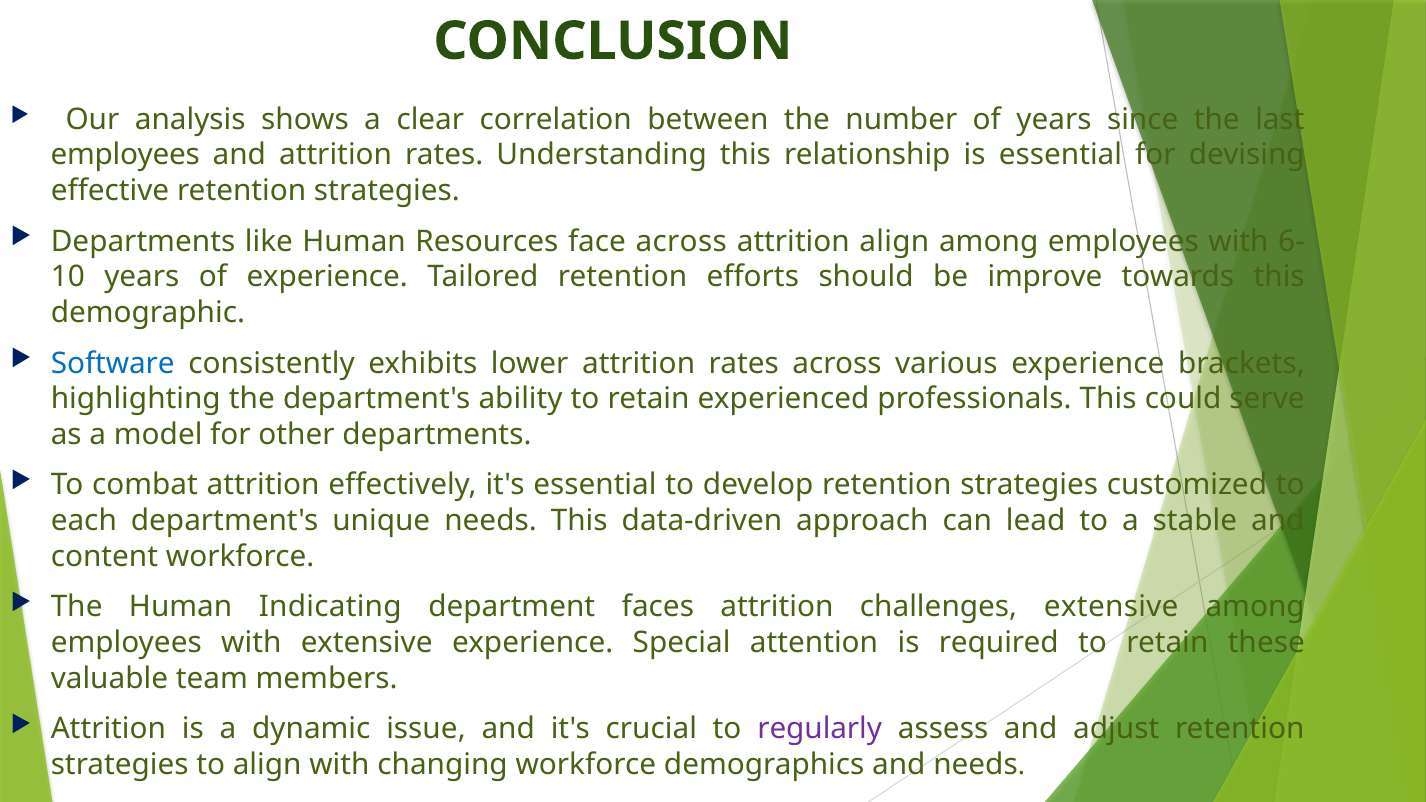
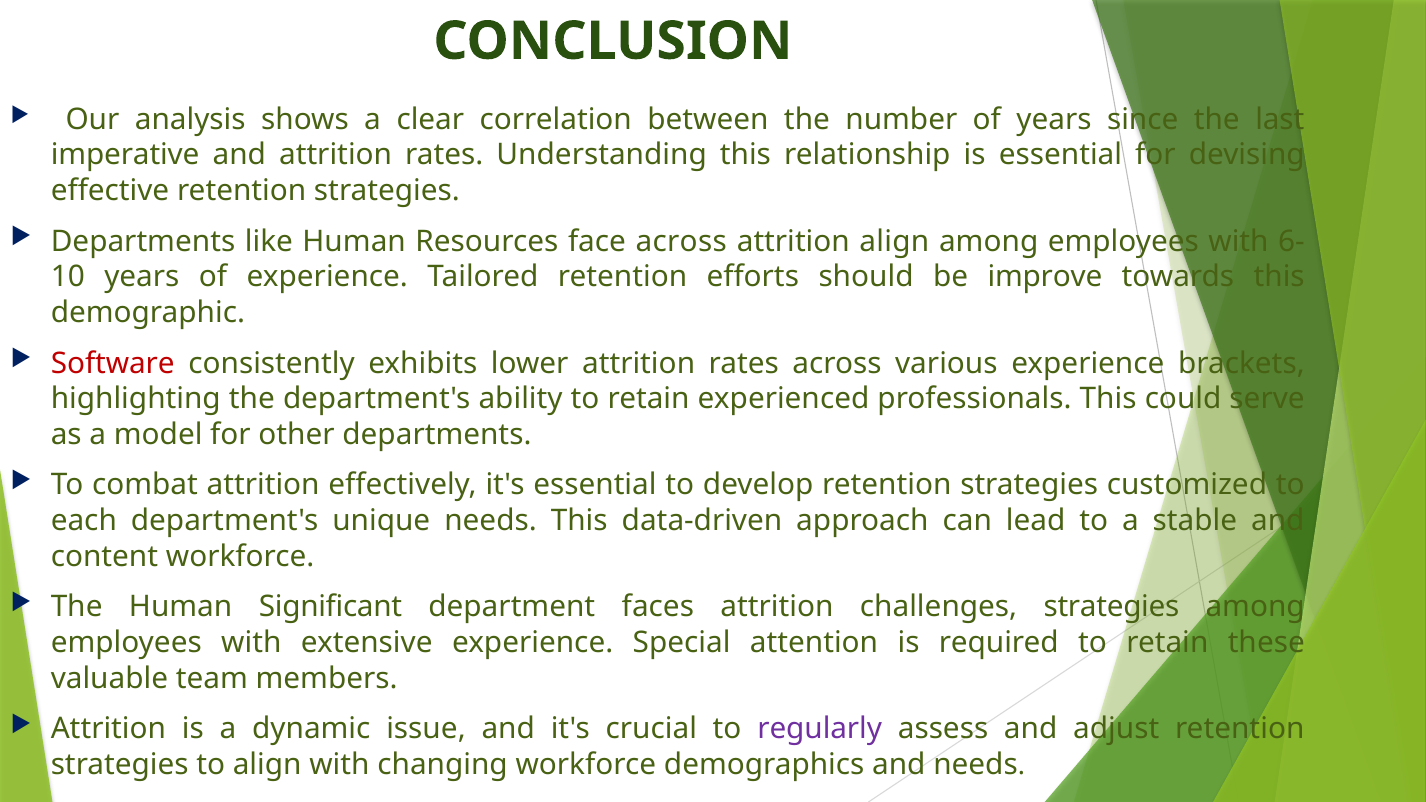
employees at (125, 155): employees -> imperative
Software colour: blue -> red
Indicating: Indicating -> Significant
challenges extensive: extensive -> strategies
